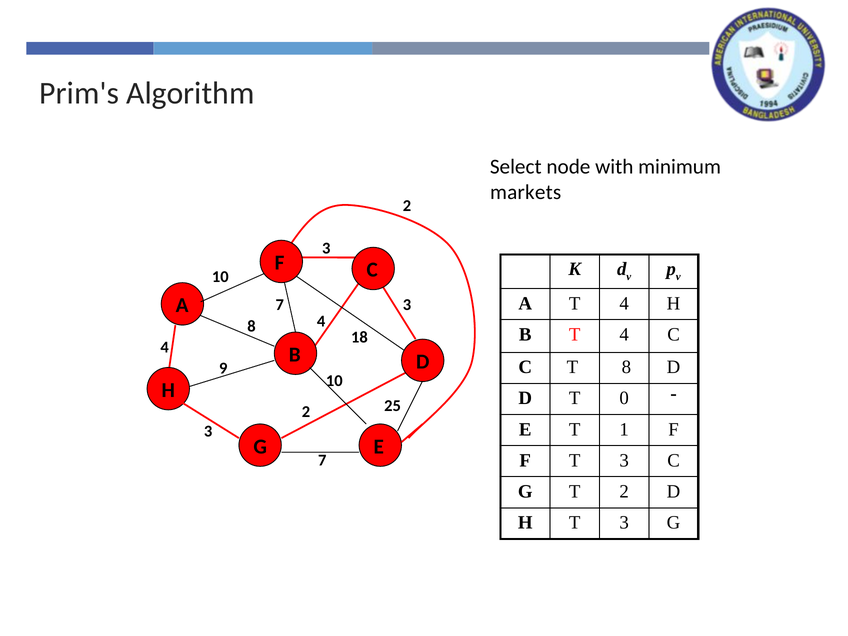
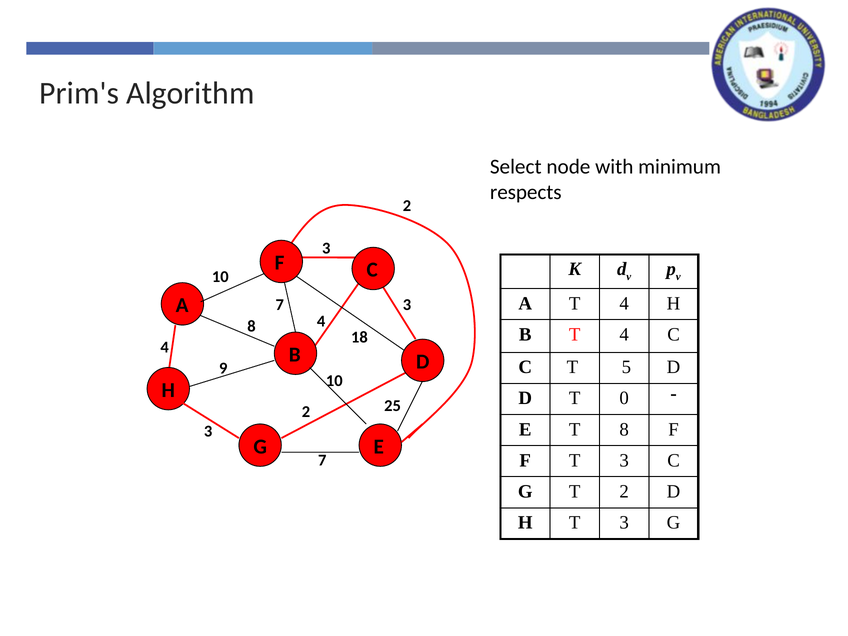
markets: markets -> respects
T 8: 8 -> 5
T 1: 1 -> 8
